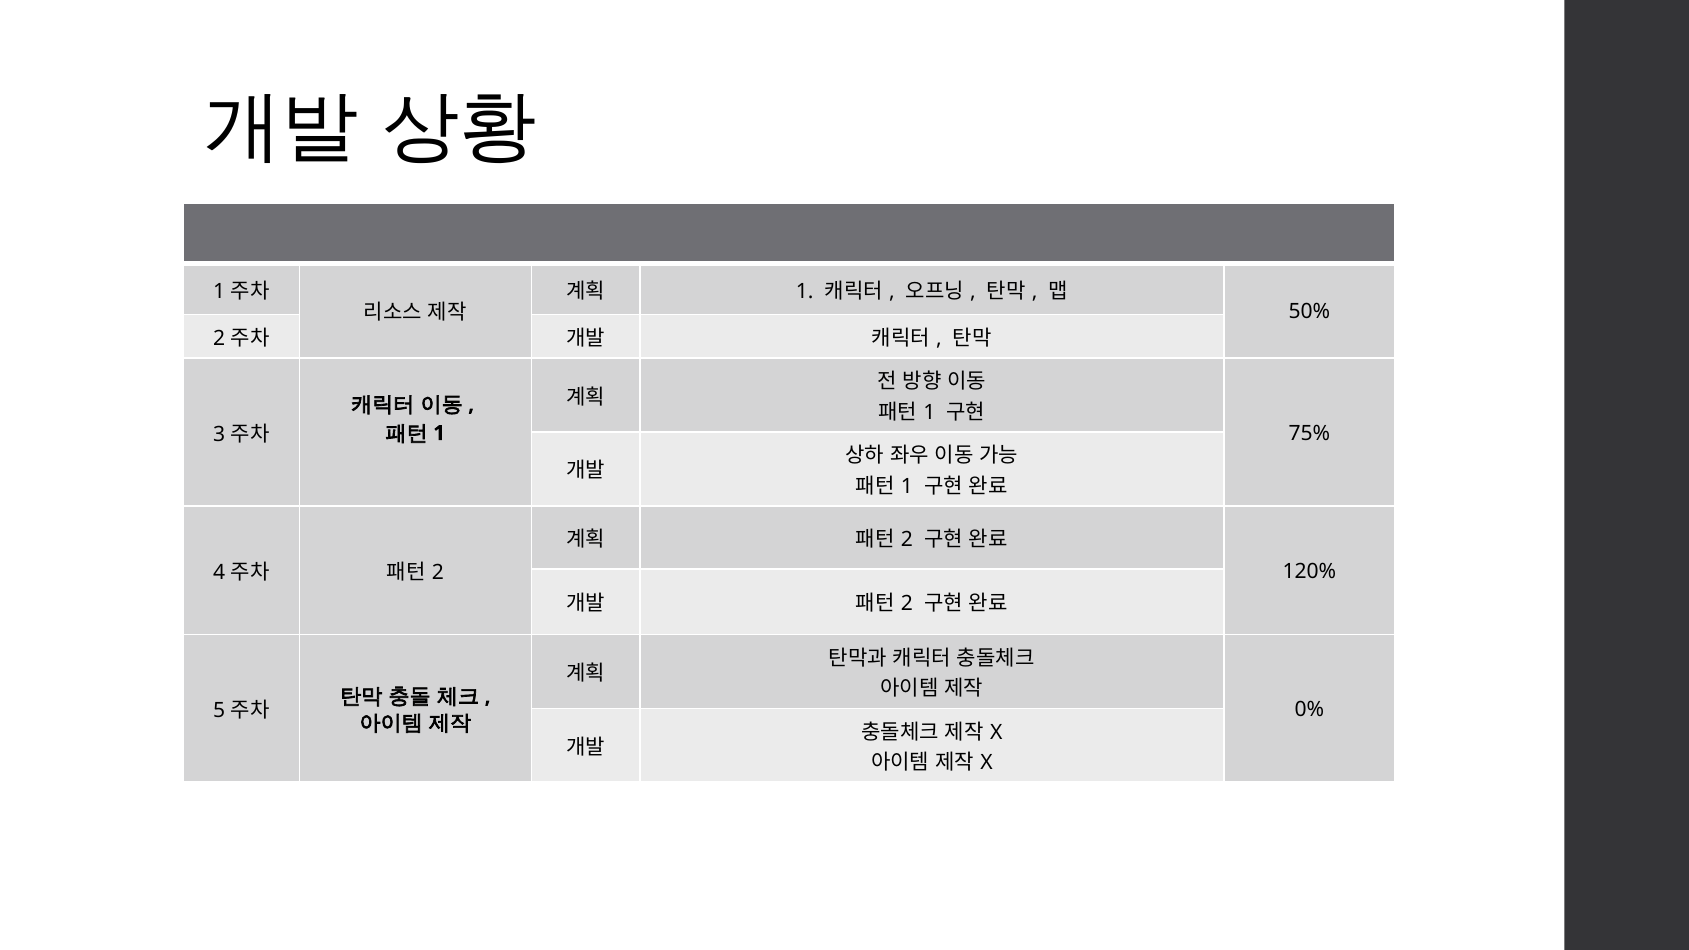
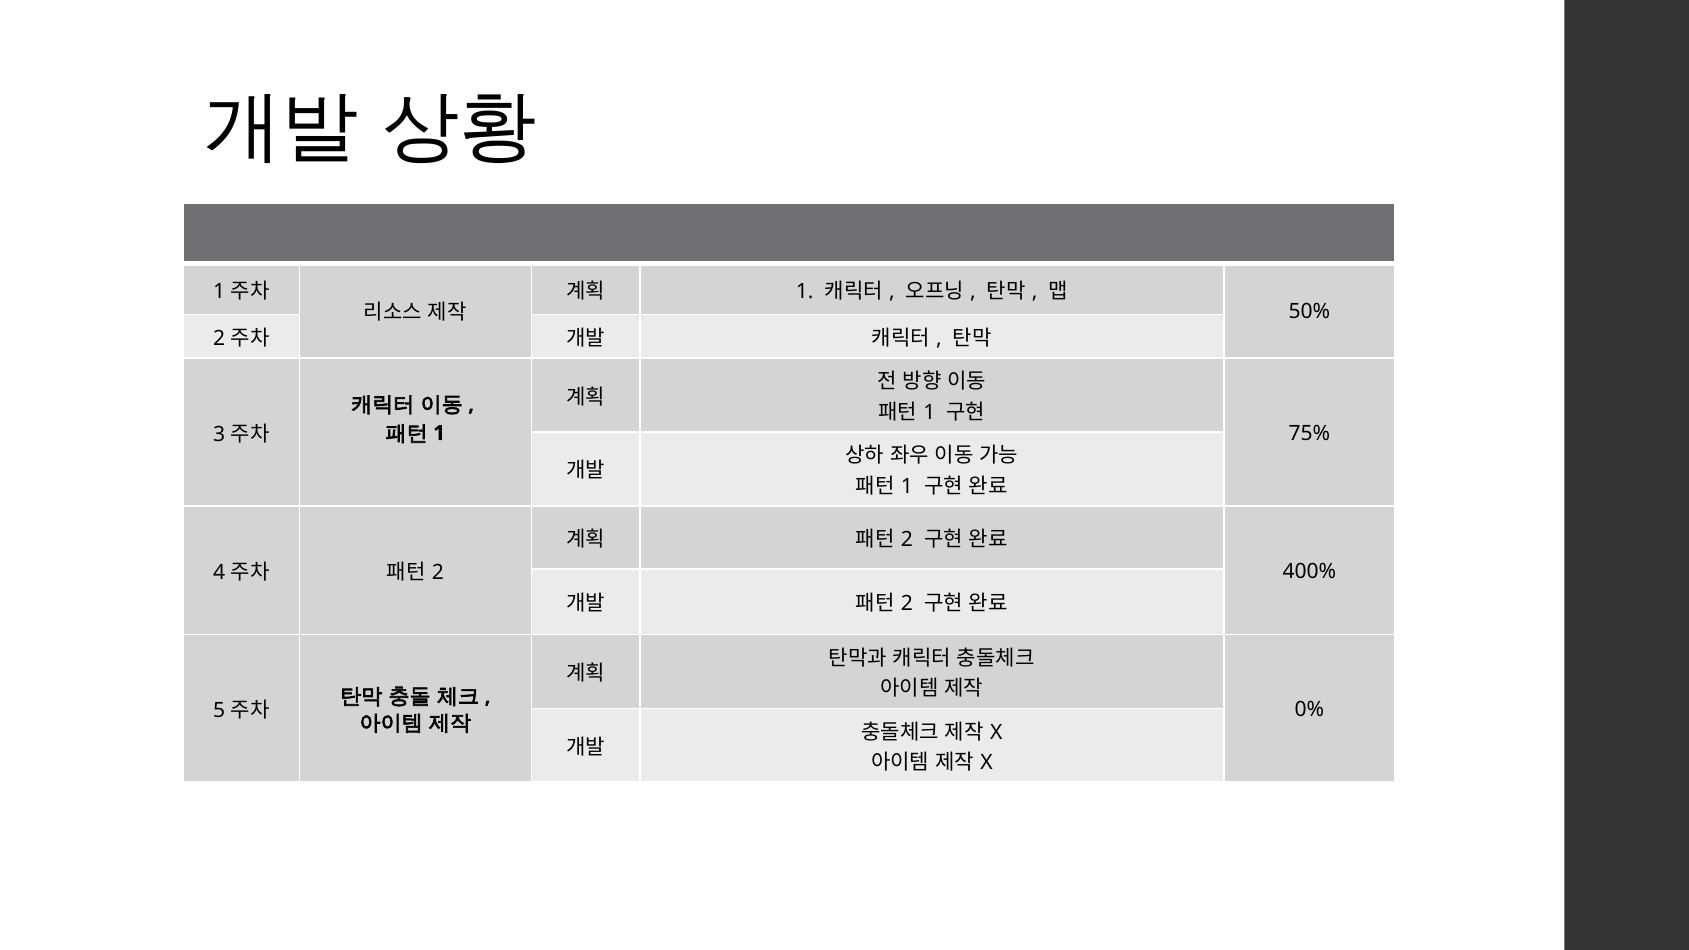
120%: 120% -> 400%
